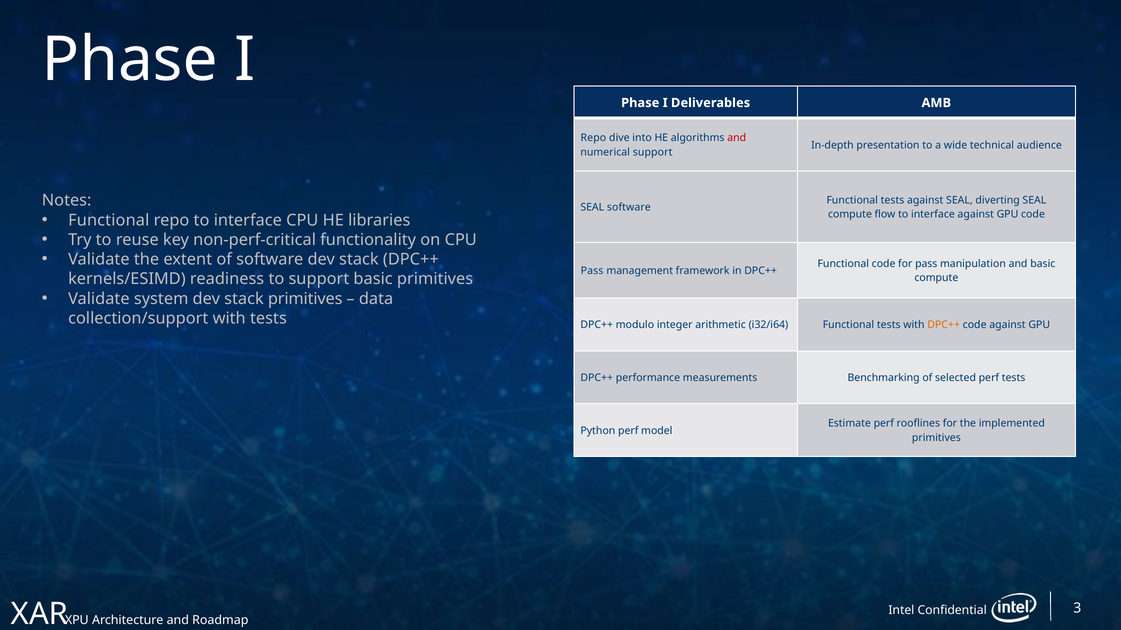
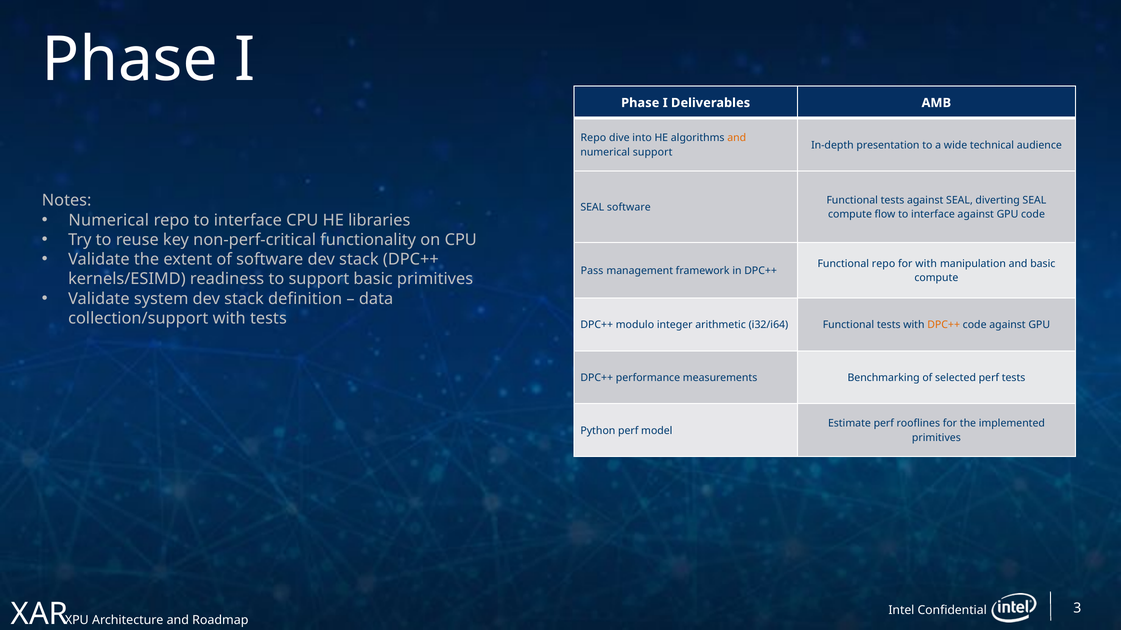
and at (737, 138) colour: red -> orange
Functional at (109, 220): Functional -> Numerical
Functional code: code -> repo
for pass: pass -> with
stack primitives: primitives -> definition
